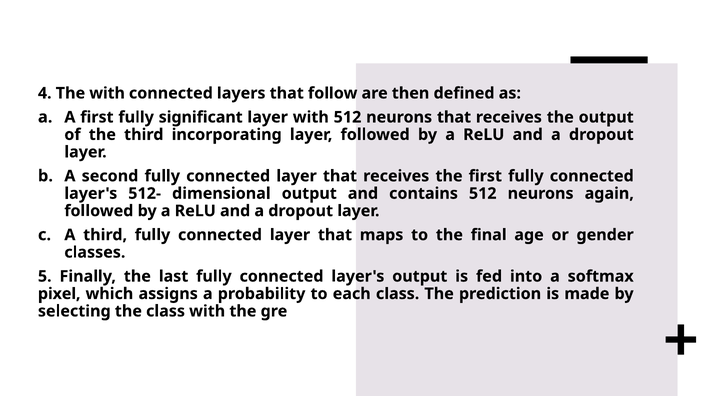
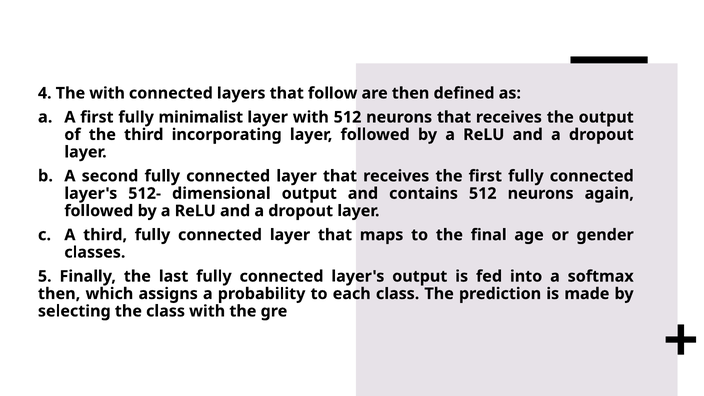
significant: significant -> minimalist
pixel at (59, 294): pixel -> then
